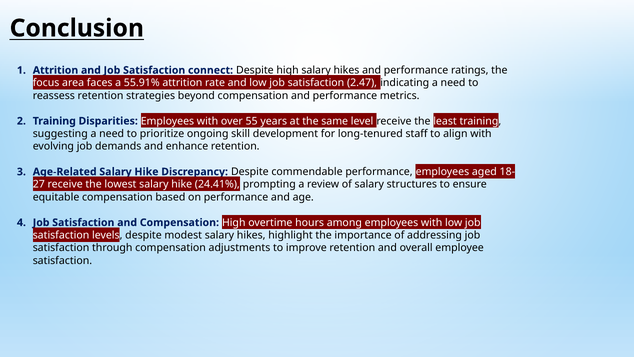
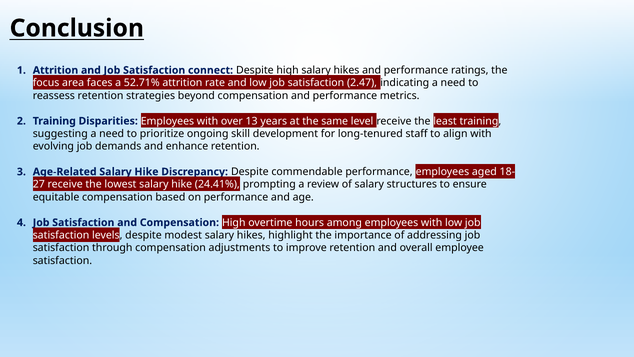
55.91%: 55.91% -> 52.71%
55: 55 -> 13
